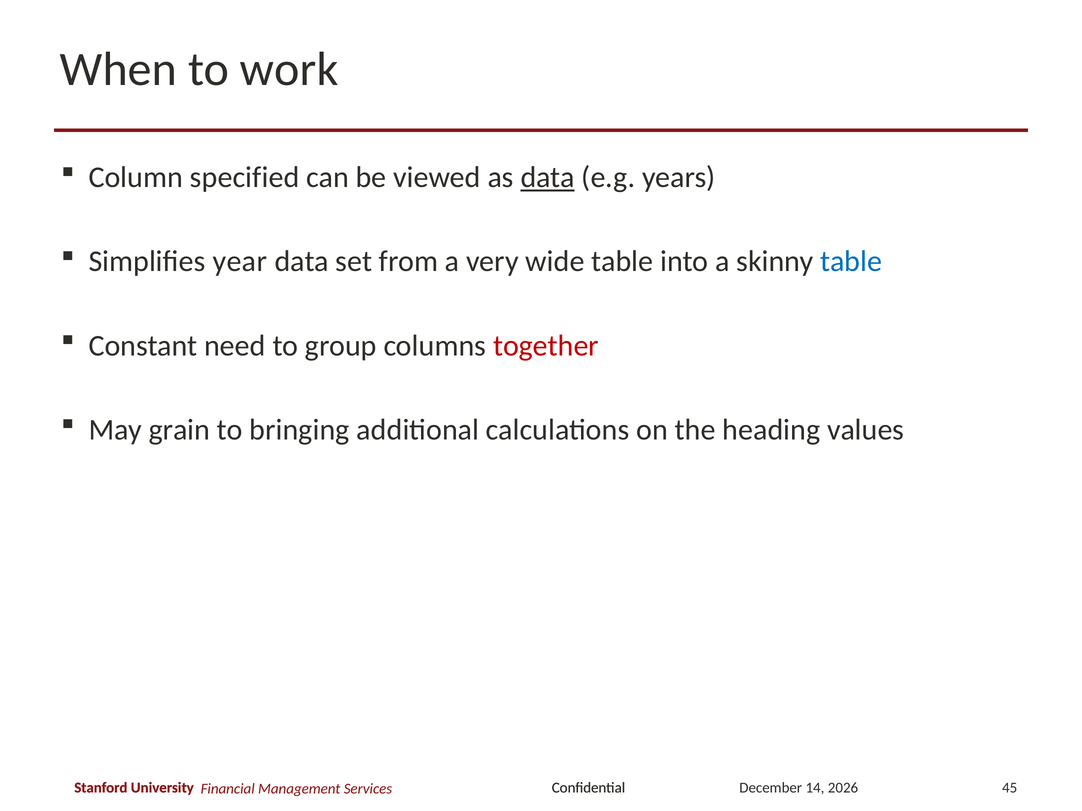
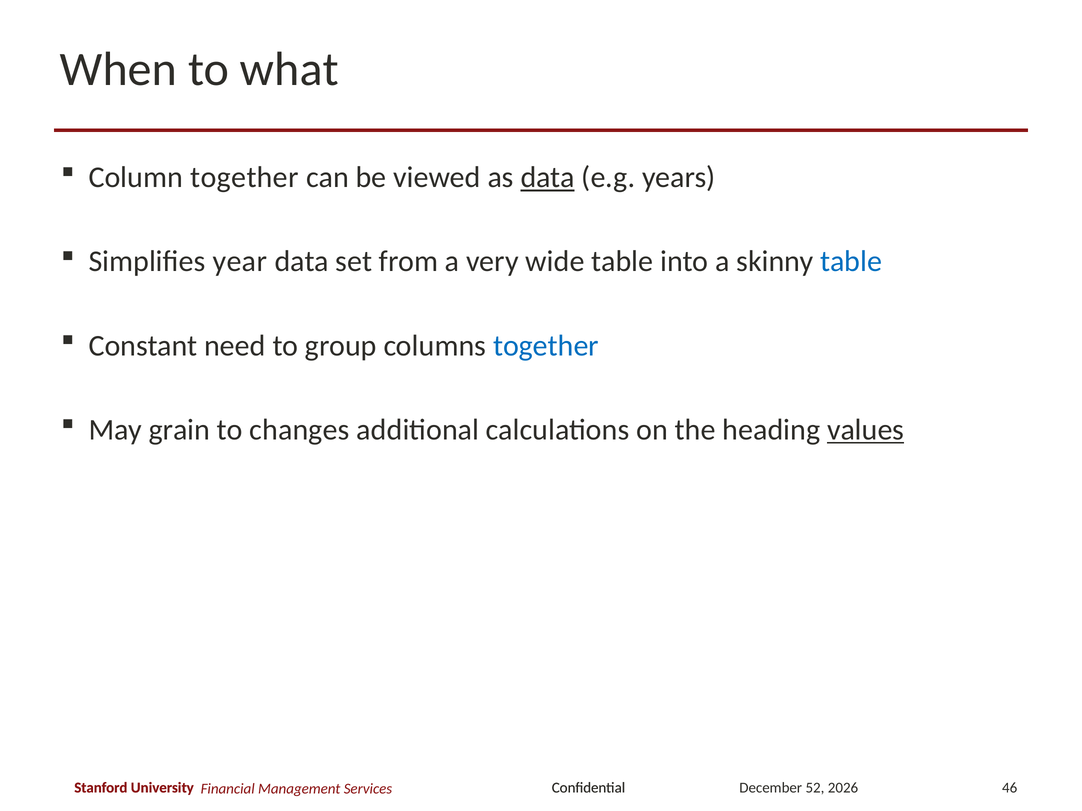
work: work -> what
Column specified: specified -> together
together at (546, 346) colour: red -> blue
bringing: bringing -> changes
values underline: none -> present
14: 14 -> 52
45: 45 -> 46
